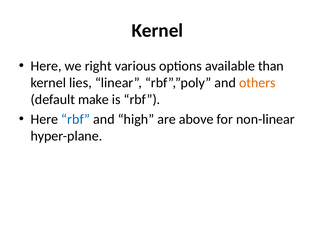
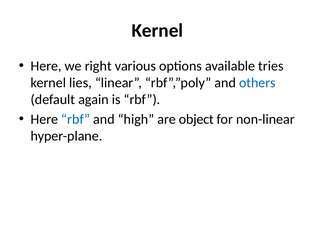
than: than -> tries
others colour: orange -> blue
make: make -> again
above: above -> object
